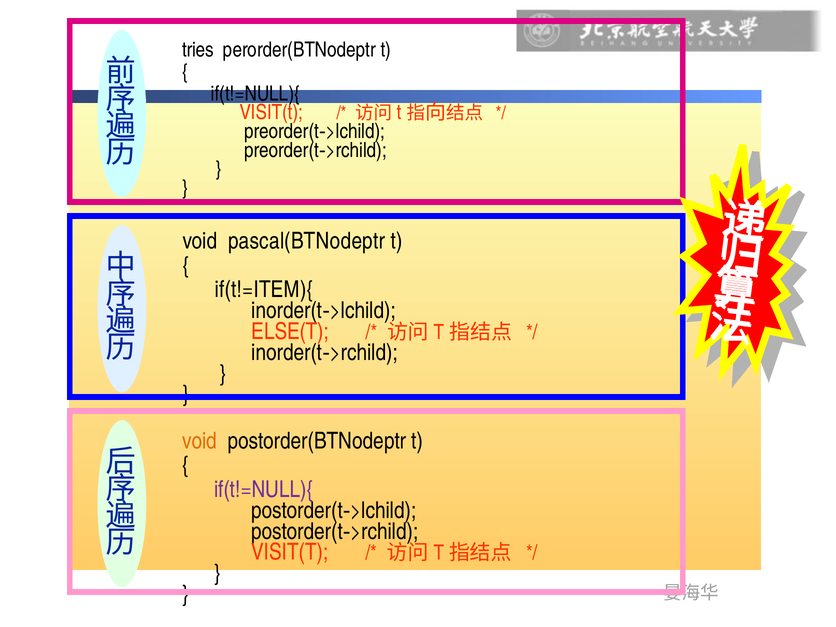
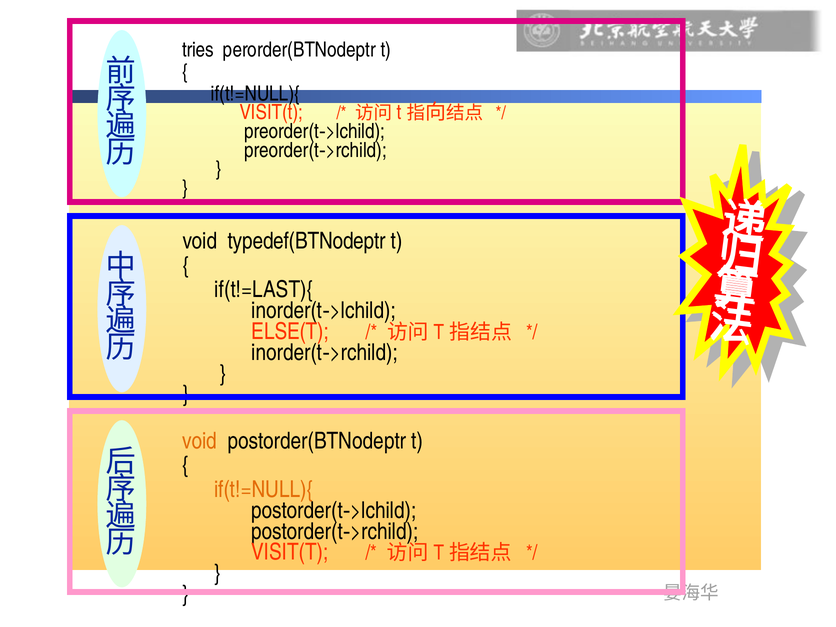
pascal(BTNodeptr: pascal(BTNodeptr -> typedef(BTNodeptr
if(t!=ITEM){: if(t!=ITEM){ -> if(t!=LAST){
if(t!=NULL){ at (264, 490) colour: purple -> orange
